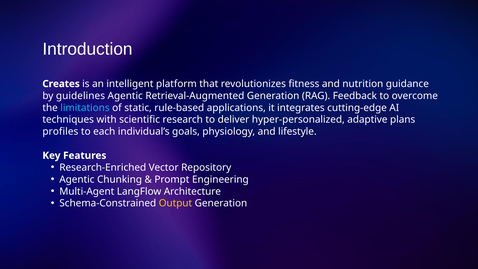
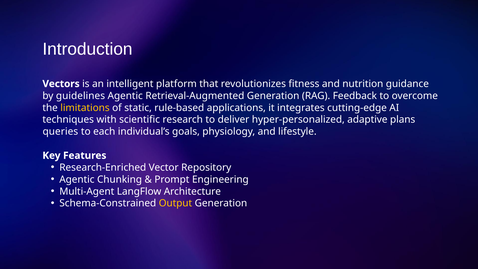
Creates: Creates -> Vectors
limitations colour: light blue -> yellow
profiles: profiles -> queries
